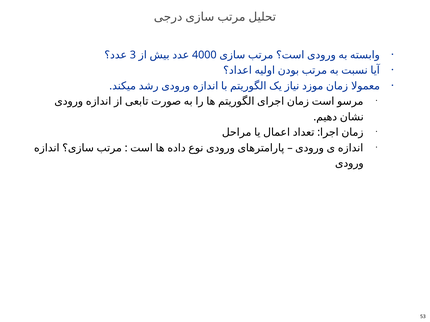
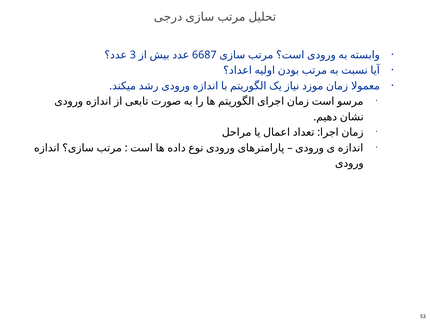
4000: 4000 -> 6687
